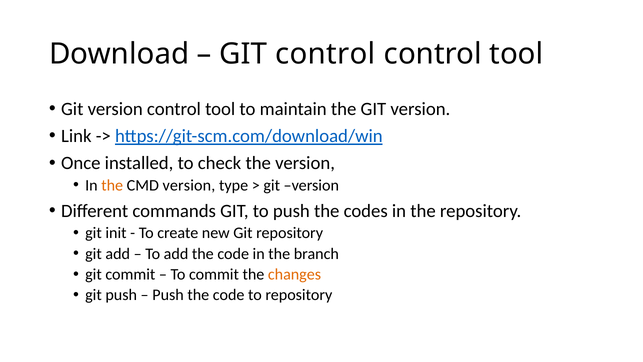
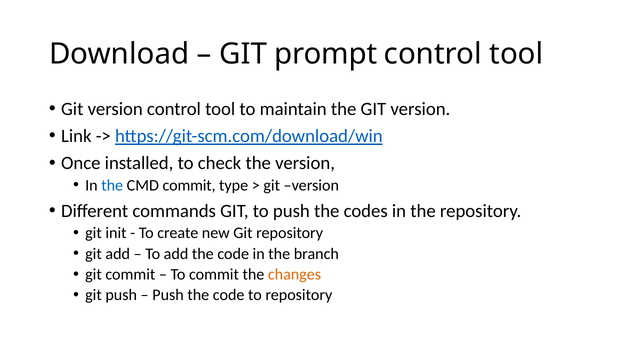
GIT control: control -> prompt
the at (112, 185) colour: orange -> blue
CMD version: version -> commit
